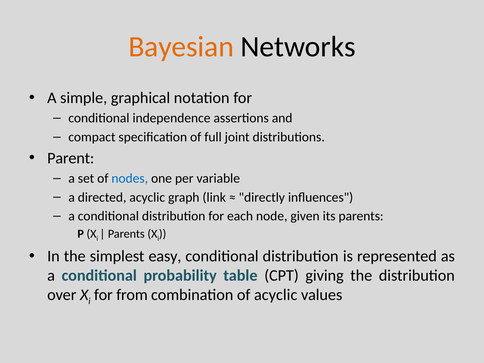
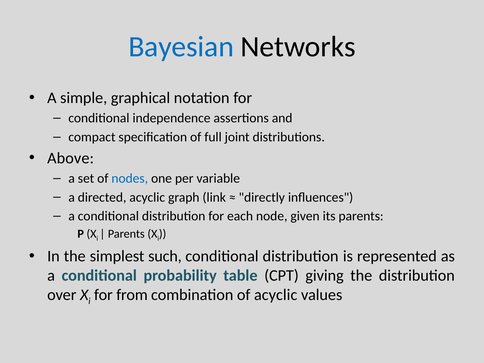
Bayesian colour: orange -> blue
Parent: Parent -> Above
easy: easy -> such
